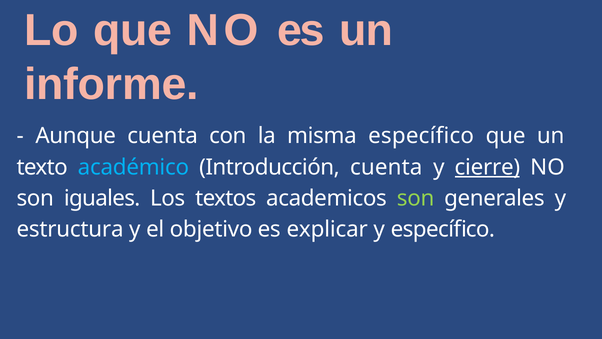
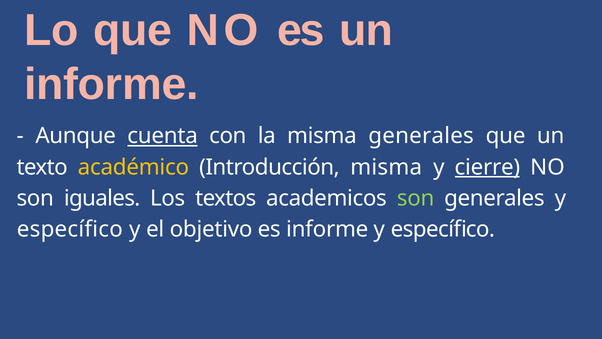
cuenta at (163, 136) underline: none -> present
misma específico: específico -> generales
académico colour: light blue -> yellow
Introducción cuenta: cuenta -> misma
estructura at (70, 229): estructura -> específico
es explicar: explicar -> informe
